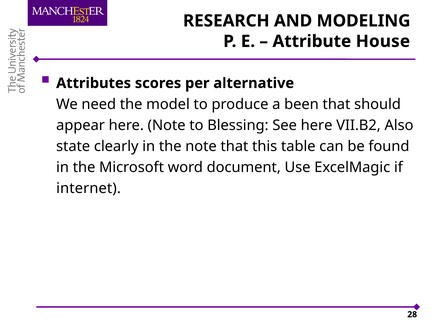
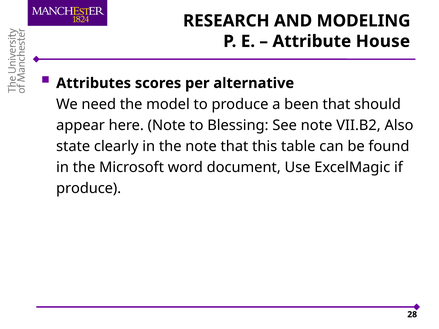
See here: here -> note
internet at (89, 189): internet -> produce
